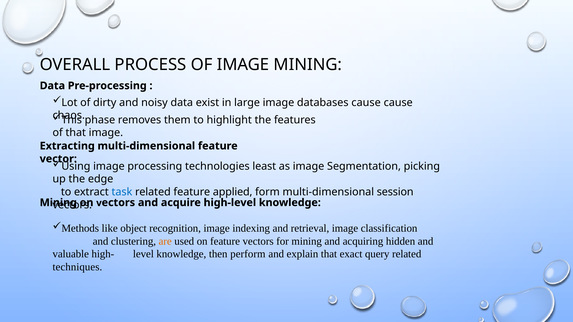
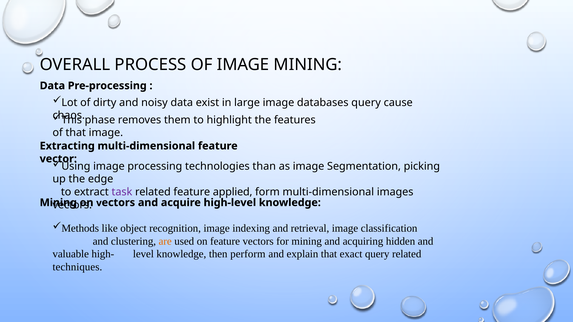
databases cause: cause -> query
least: least -> than
task colour: blue -> purple
session: session -> images
